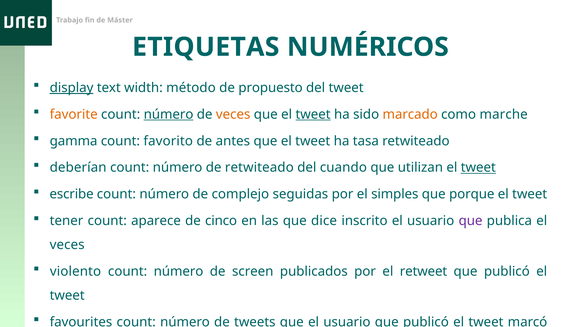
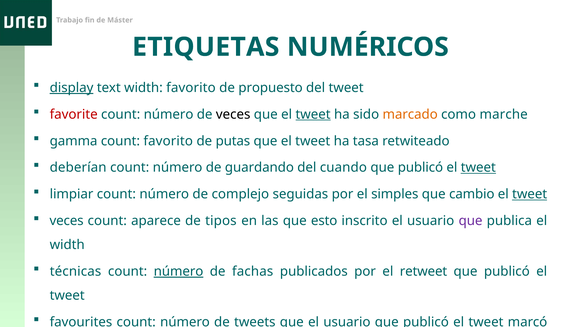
width método: método -> favorito
favorite colour: orange -> red
número at (169, 114) underline: present -> none
veces at (233, 114) colour: orange -> black
antes: antes -> putas
de retwiteado: retwiteado -> guardando
utilizan at (420, 167): utilizan -> publicó
escribe: escribe -> limpiar
porque: porque -> cambio
tweet at (530, 194) underline: none -> present
tener at (67, 221): tener -> veces
cinco: cinco -> tipos
dice: dice -> esto
veces at (67, 245): veces -> width
violento: violento -> técnicas
número at (179, 271) underline: none -> present
screen: screen -> fachas
